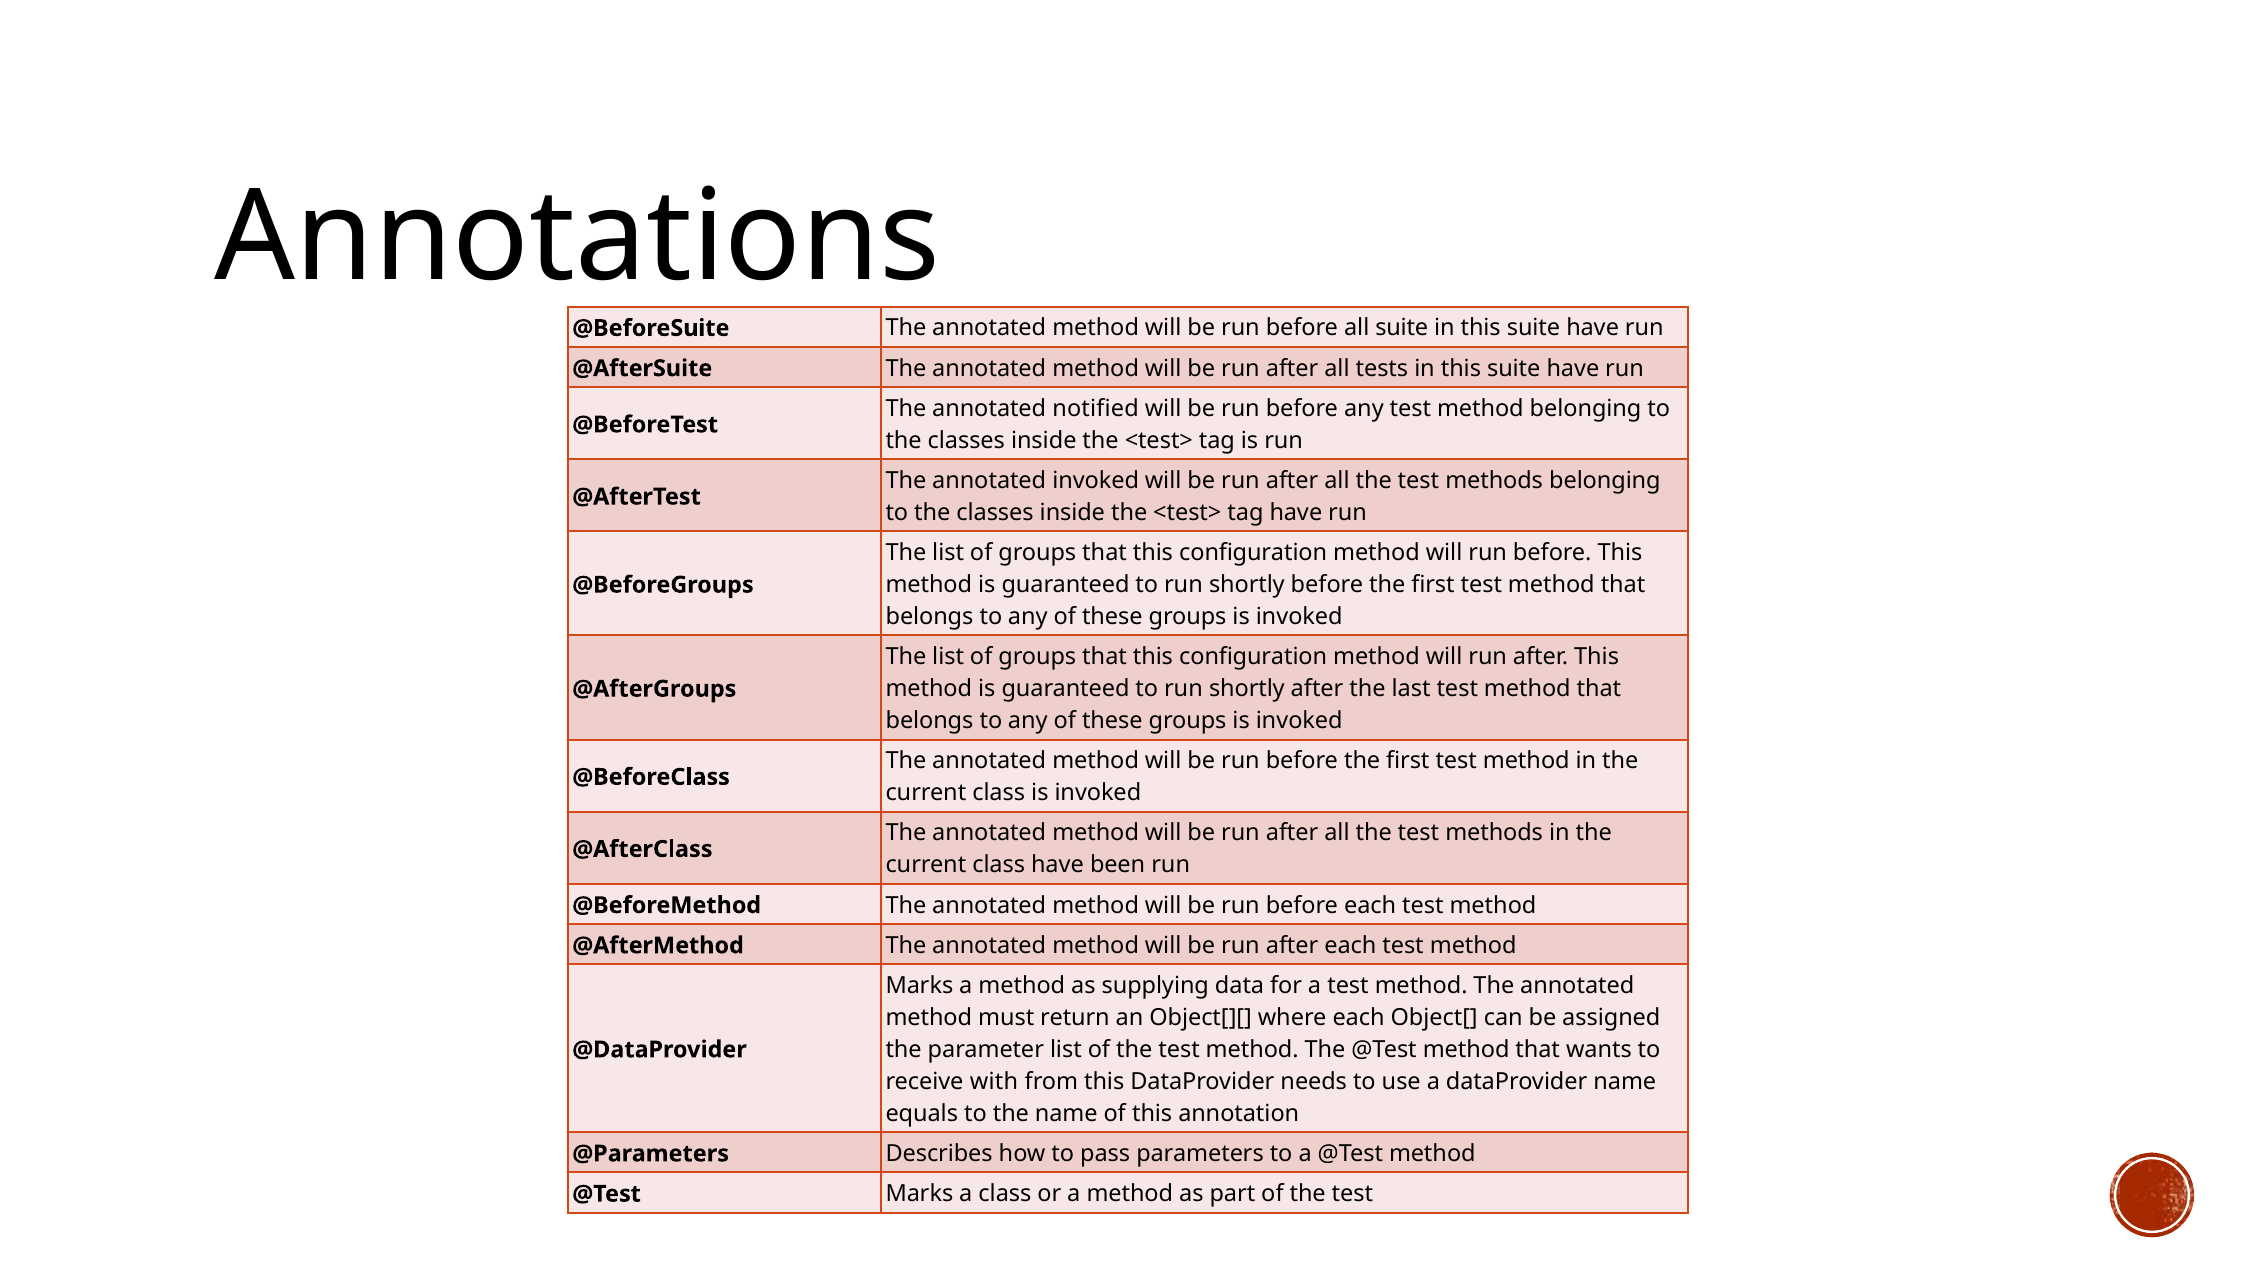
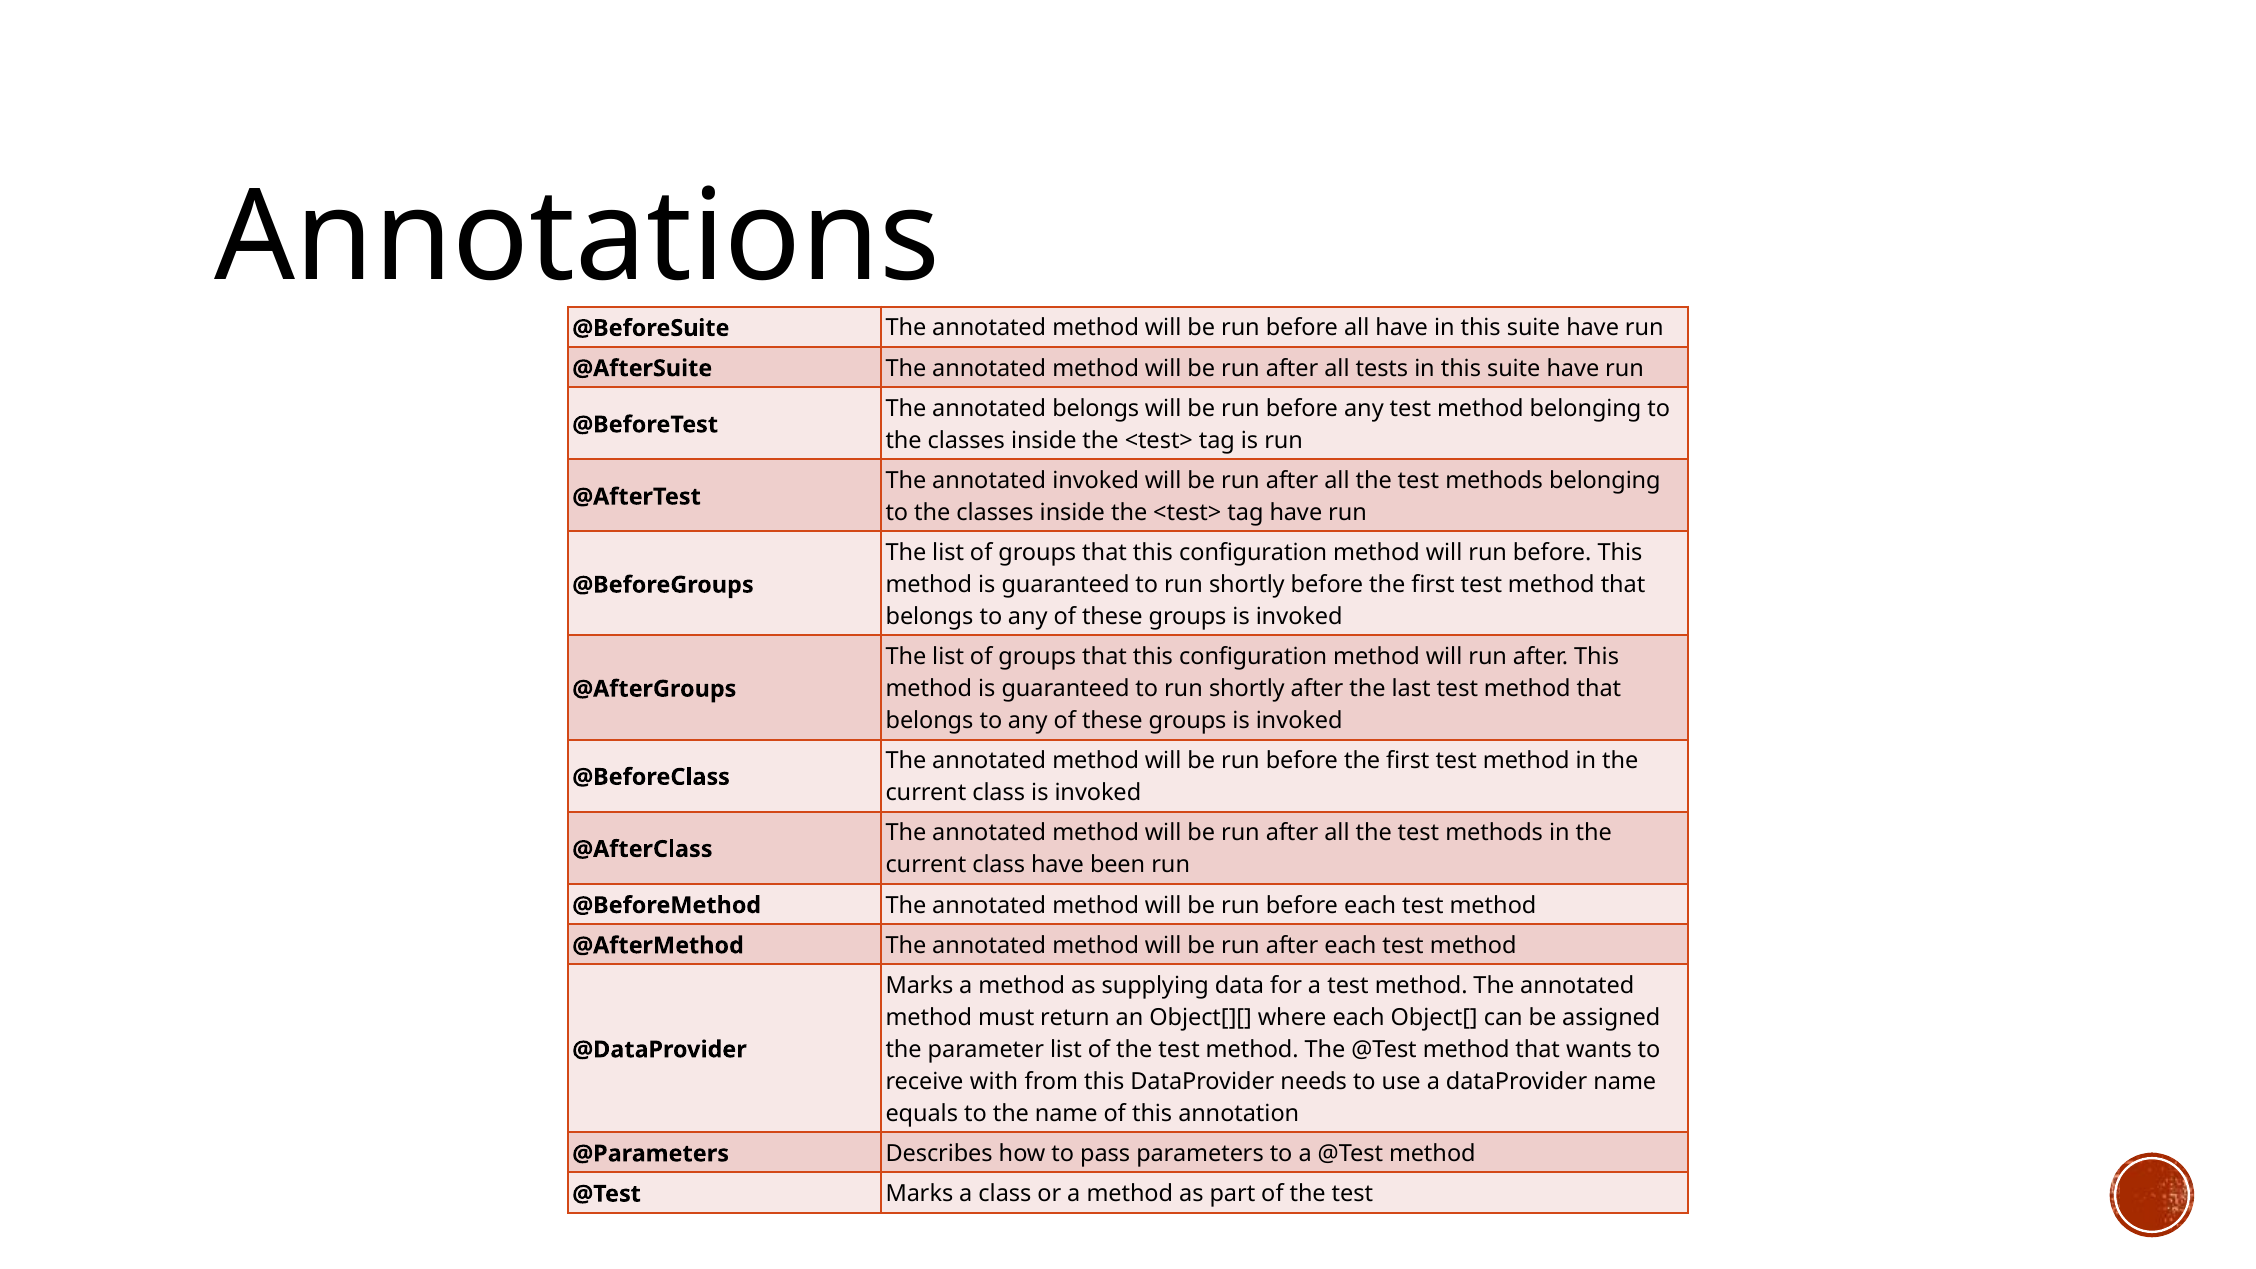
all suite: suite -> have
annotated notified: notified -> belongs
